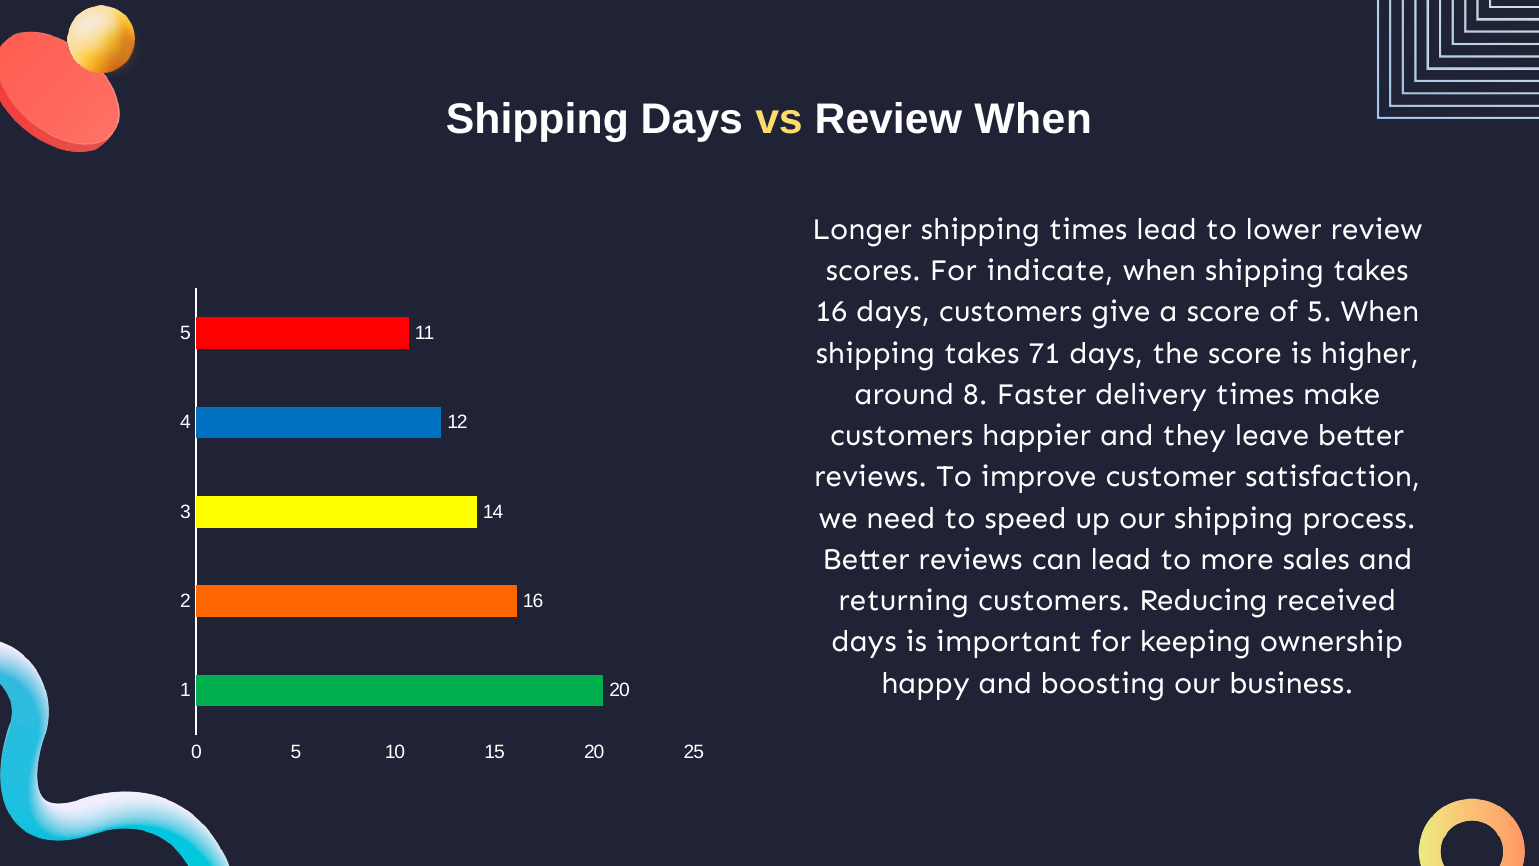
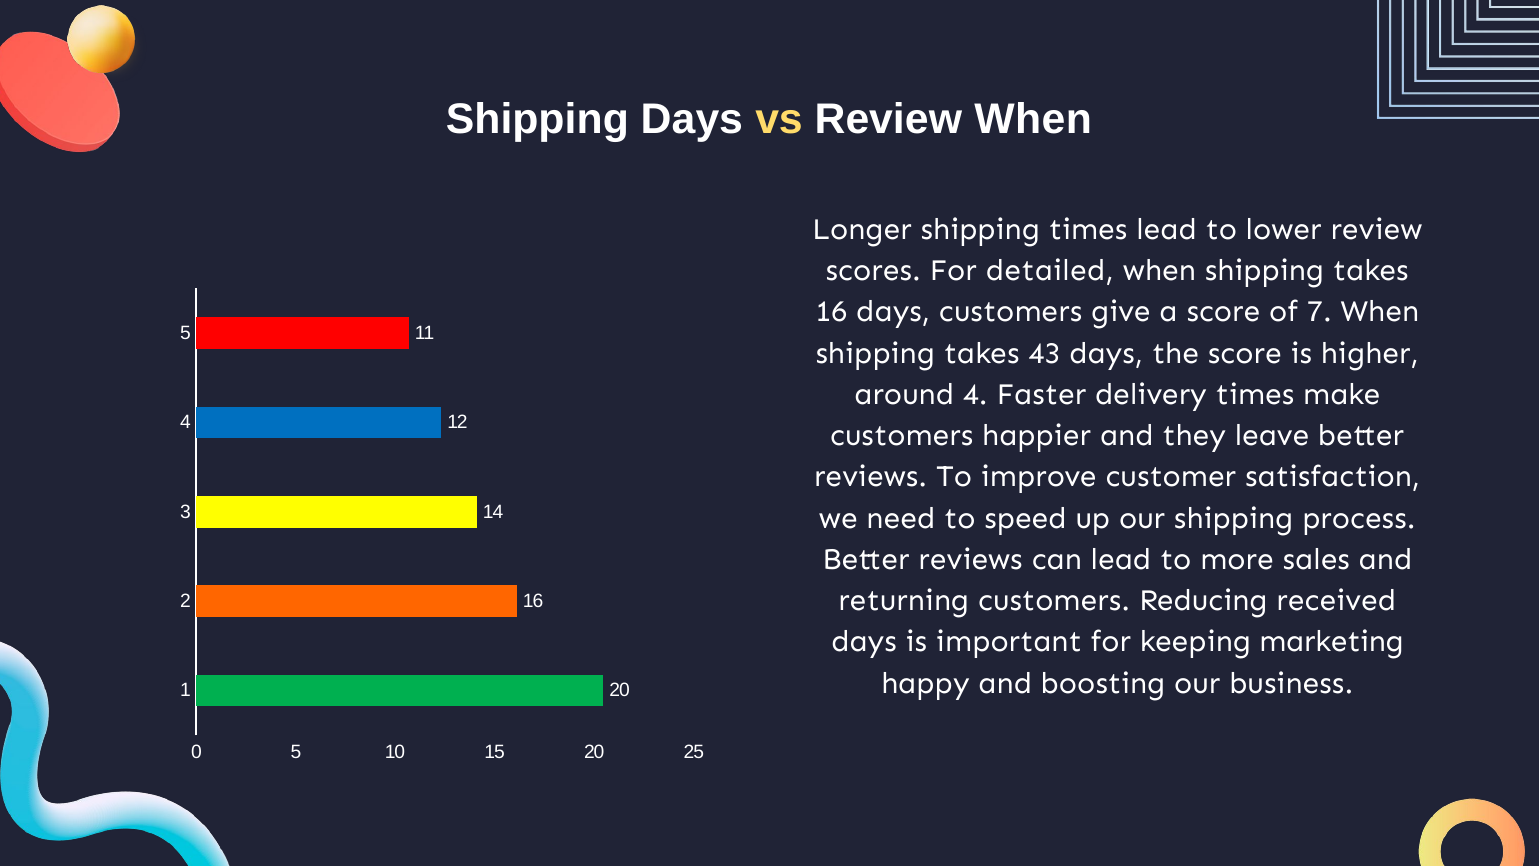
indicate: indicate -> detailed
of 5: 5 -> 7
71: 71 -> 43
around 8: 8 -> 4
ownership: ownership -> marketing
